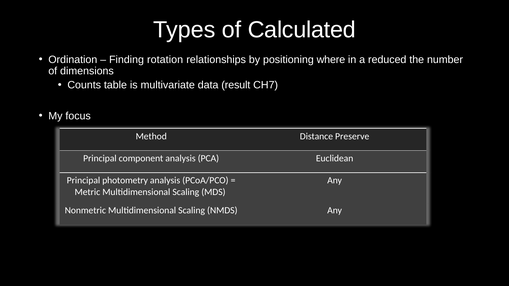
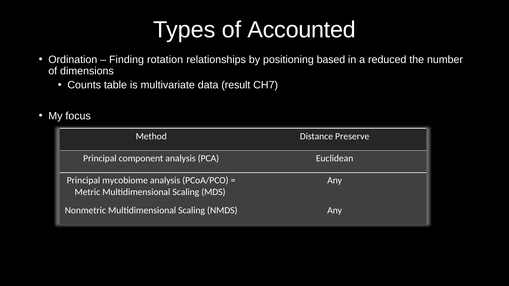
Calculated: Calculated -> Accounted
where: where -> based
photometry: photometry -> mycobiome
